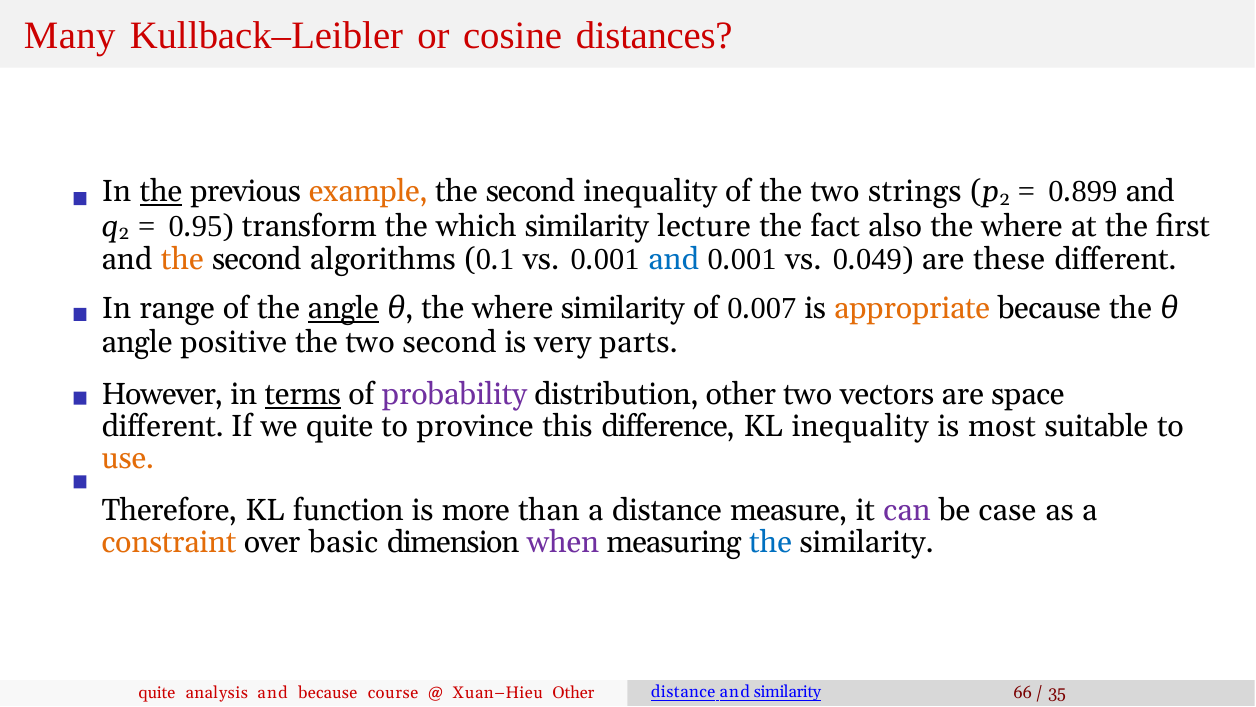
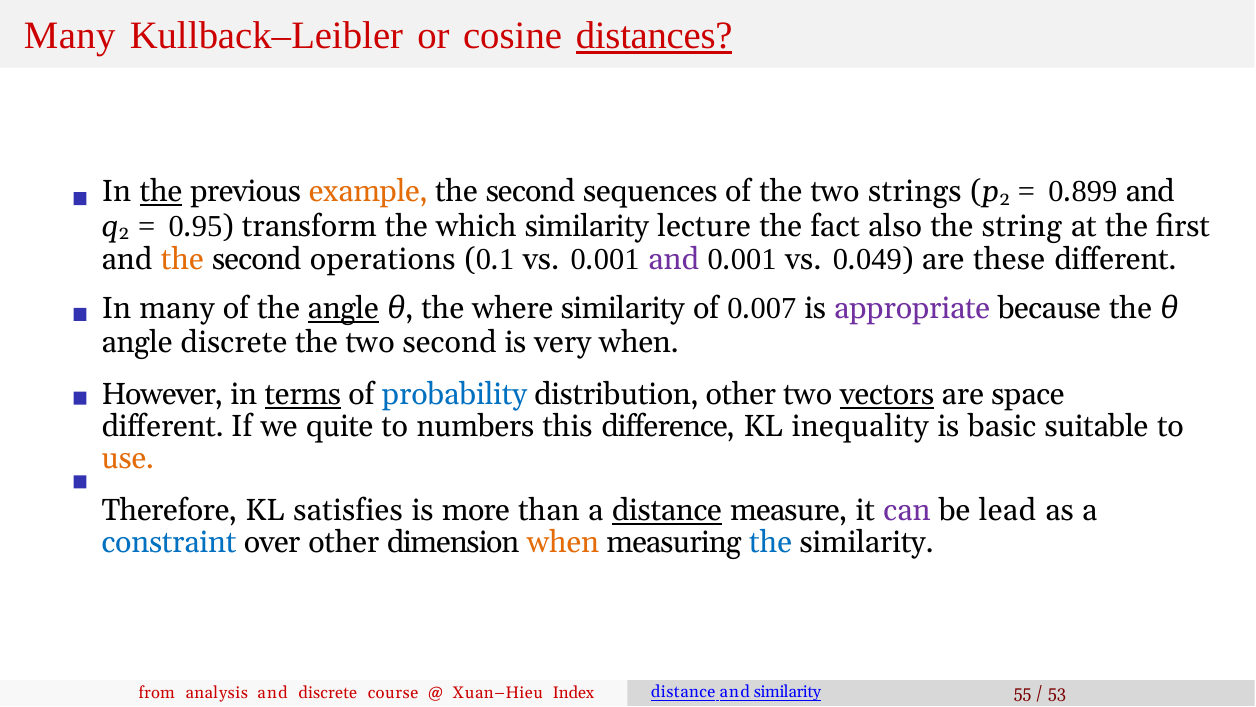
distances underline: none -> present
second inequality: inequality -> sequences
where at (1022, 226): where -> string
algorithms: algorithms -> operations
and at (674, 259) colour: blue -> purple
In range: range -> many
appropriate colour: orange -> purple
angle positive: positive -> discrete
very parts: parts -> when
probability colour: purple -> blue
vectors underline: none -> present
province: province -> numbers
most: most -> basic
function: function -> satisfies
distance at (667, 510) underline: none -> present
case: case -> lead
constraint colour: orange -> blue
over basic: basic -> other
when at (563, 542) colour: purple -> orange
quite at (157, 692): quite -> from
and because: because -> discrete
Xuan–Hieu Other: Other -> Index
66: 66 -> 55
35: 35 -> 53
